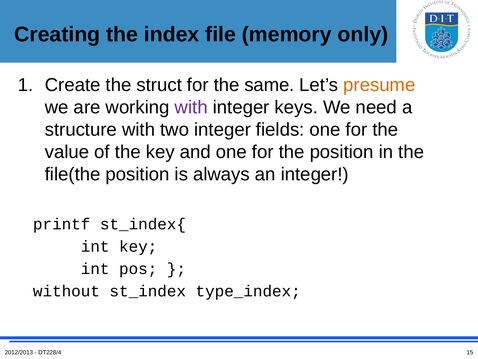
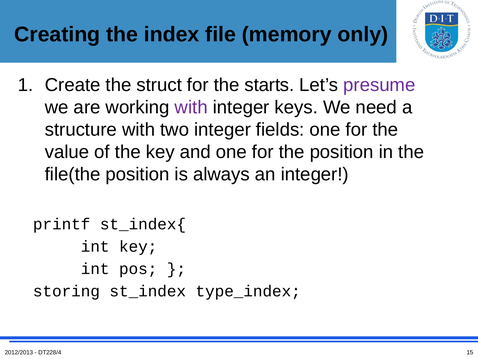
same: same -> starts
presume colour: orange -> purple
without: without -> storing
